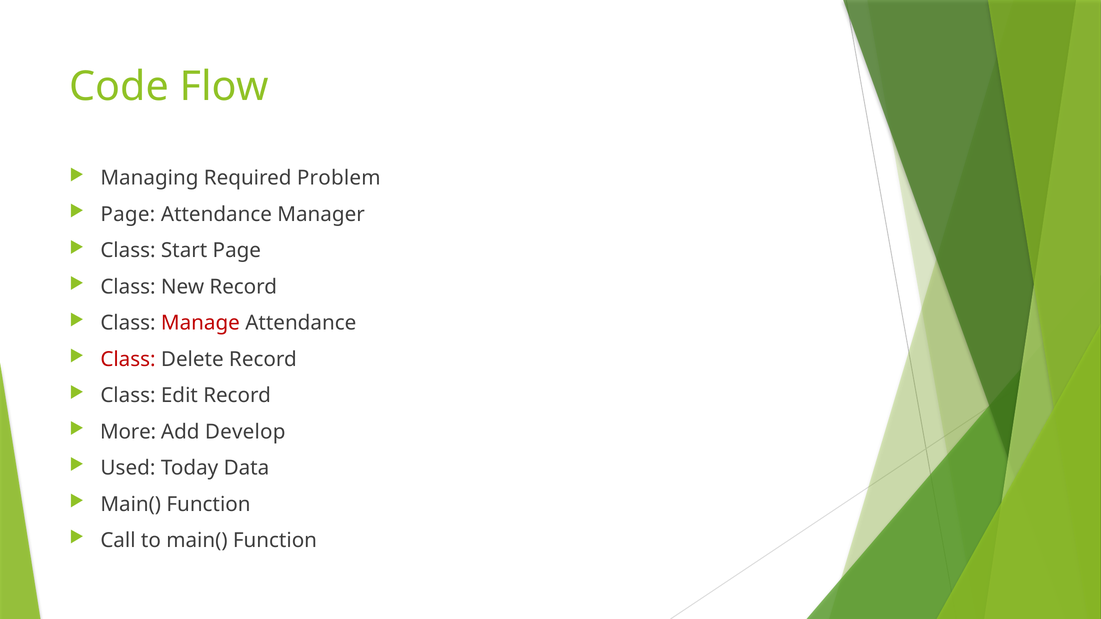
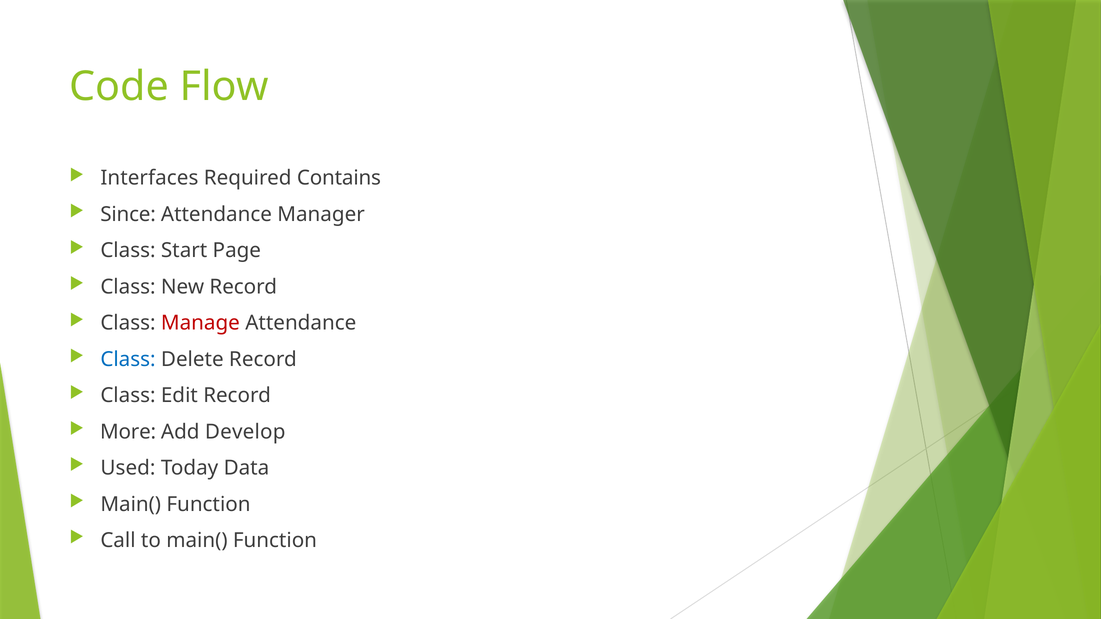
Managing: Managing -> Interfaces
Problem: Problem -> Contains
Page at (128, 215): Page -> Since
Class at (128, 360) colour: red -> blue
